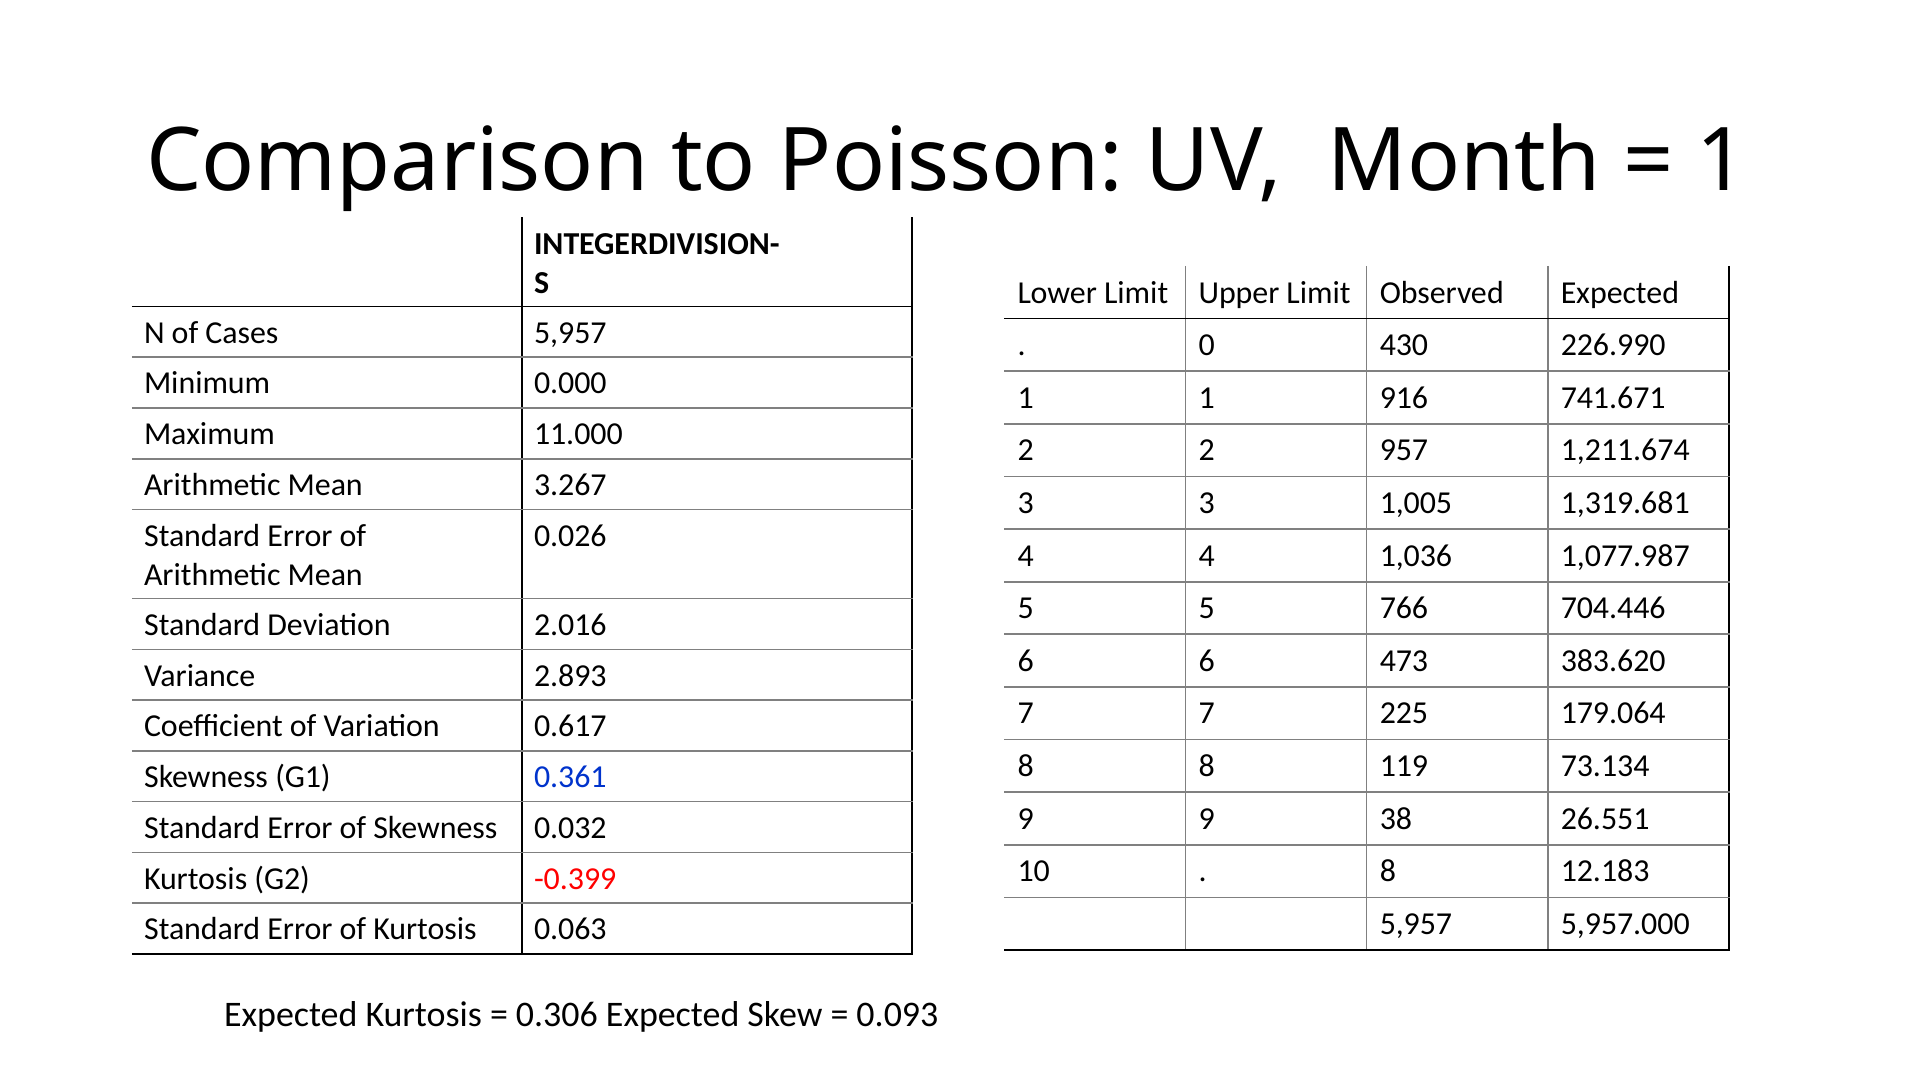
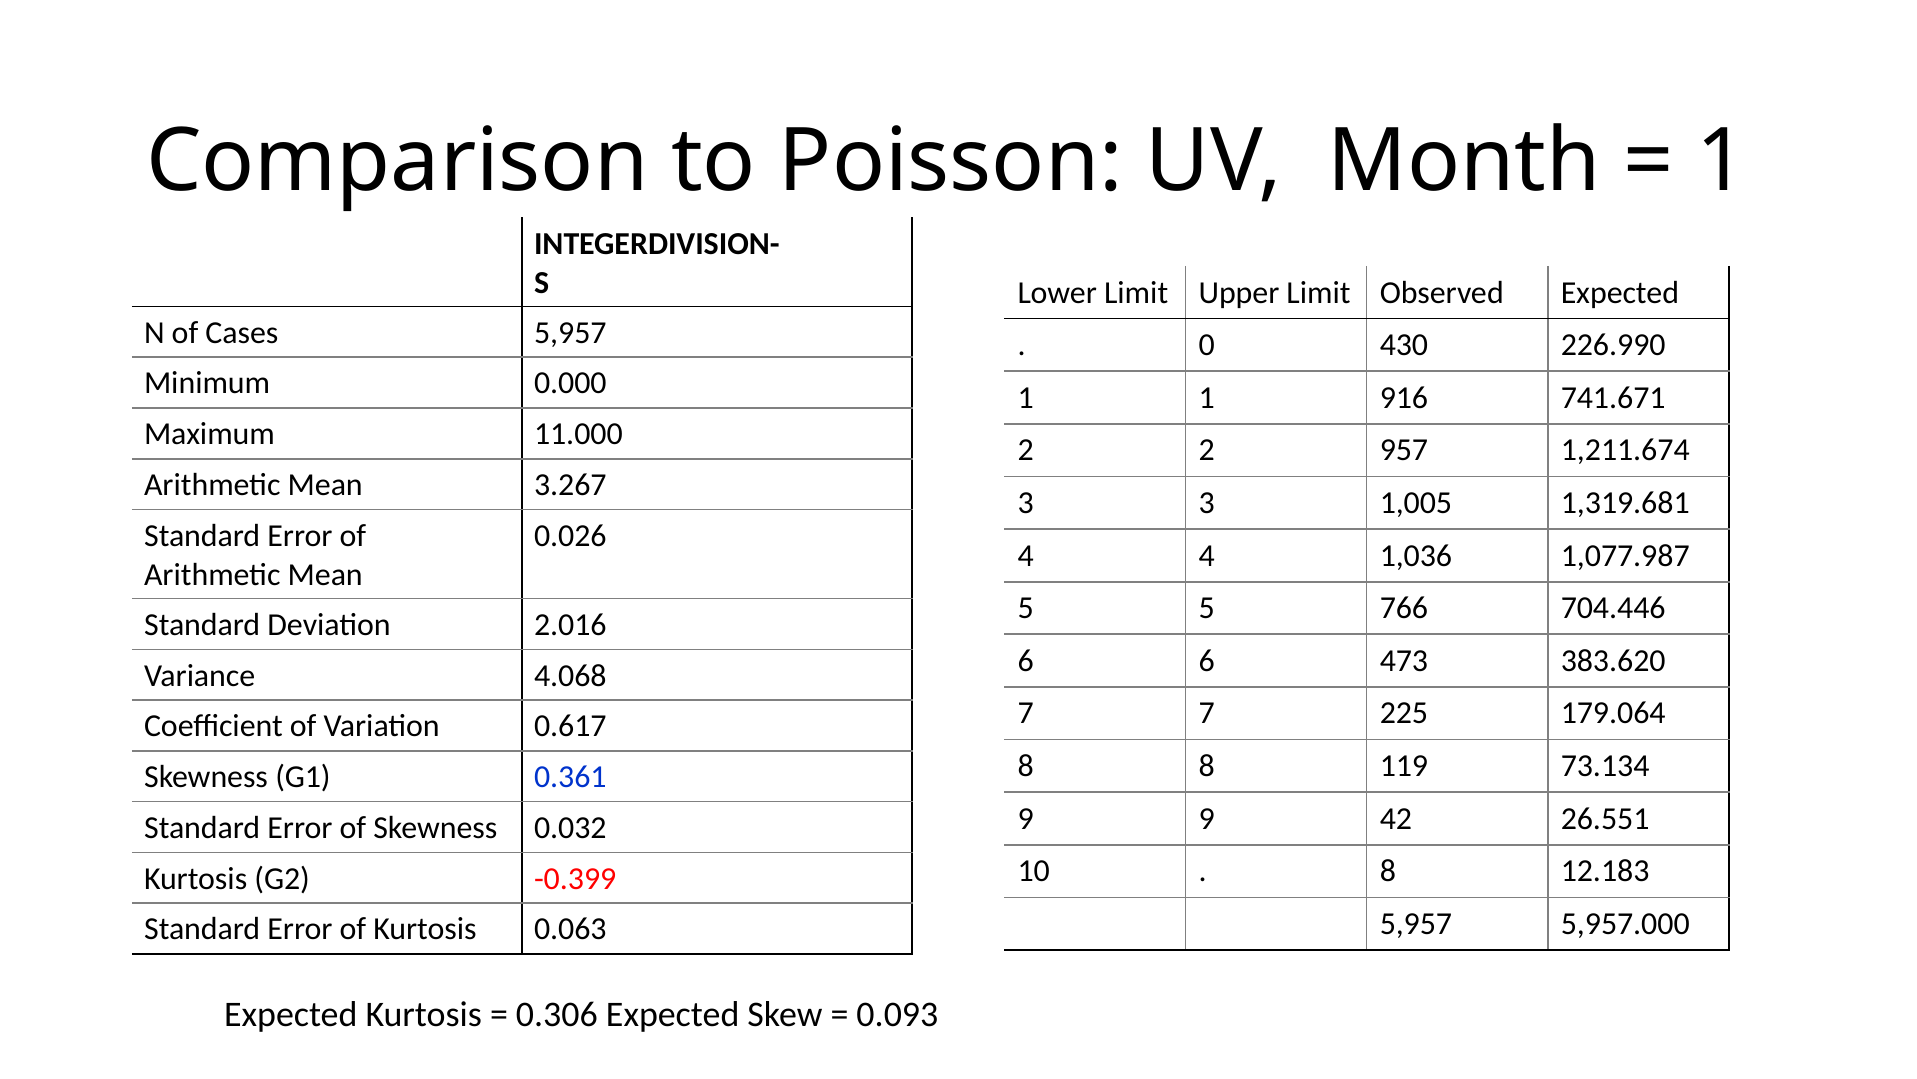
2.893: 2.893 -> 4.068
38: 38 -> 42
